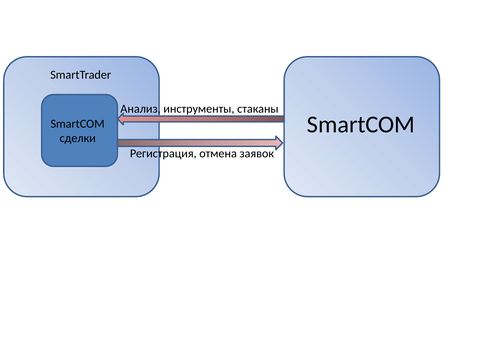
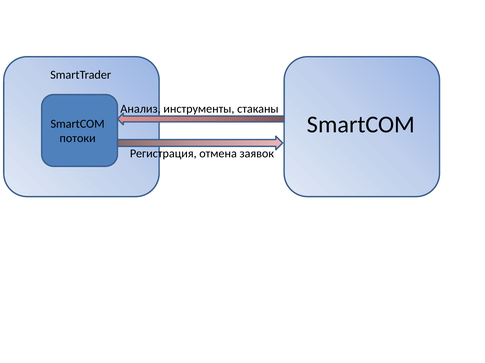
сделки: сделки -> потоки
